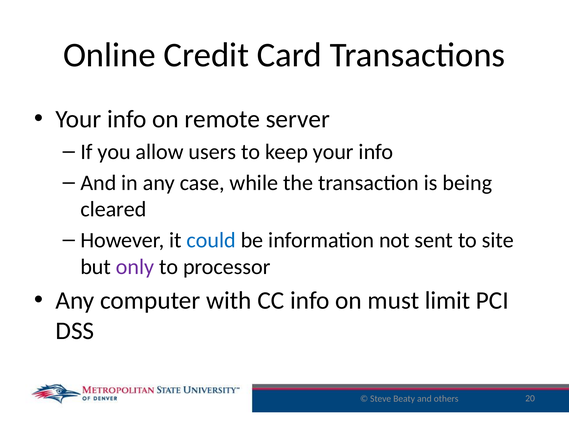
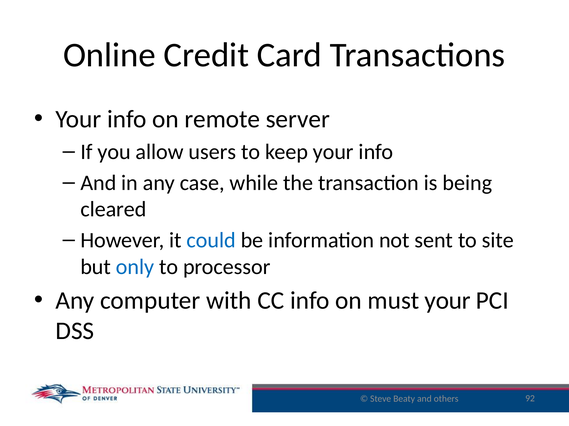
only colour: purple -> blue
must limit: limit -> your
20: 20 -> 92
